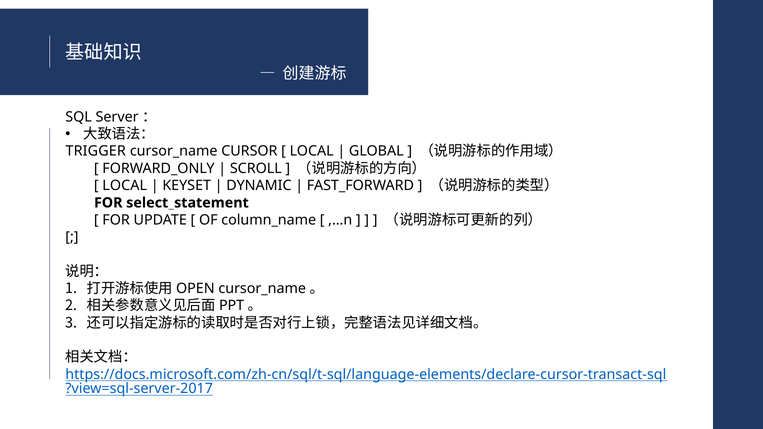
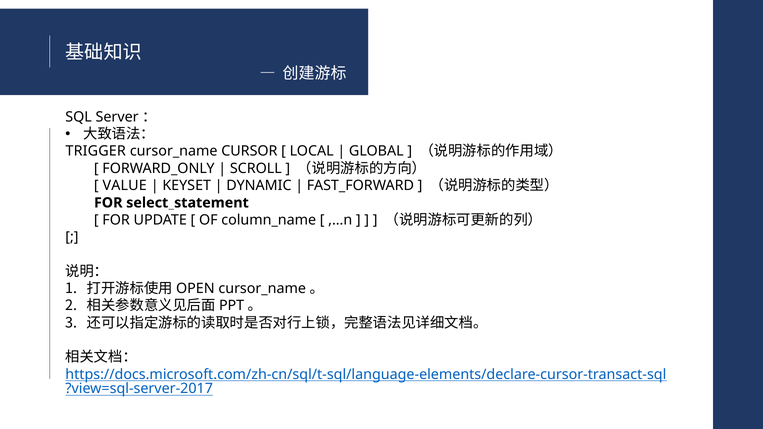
LOCAL at (125, 186): LOCAL -> VALUE
